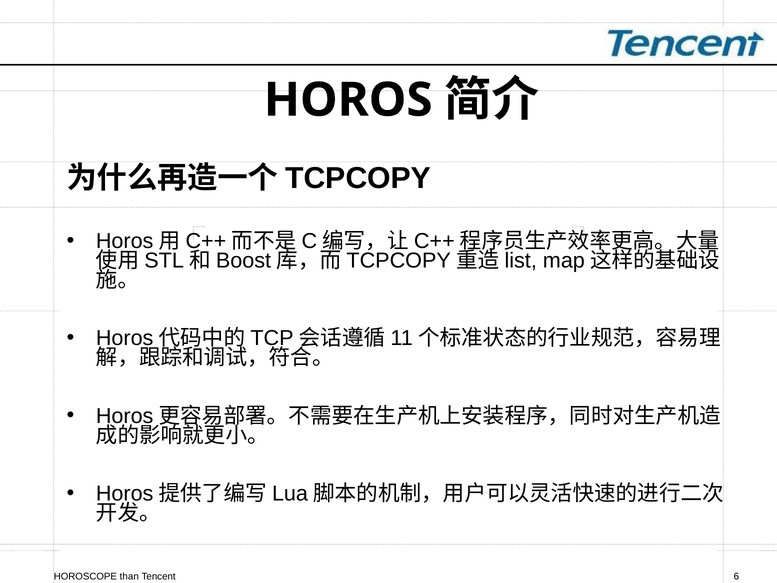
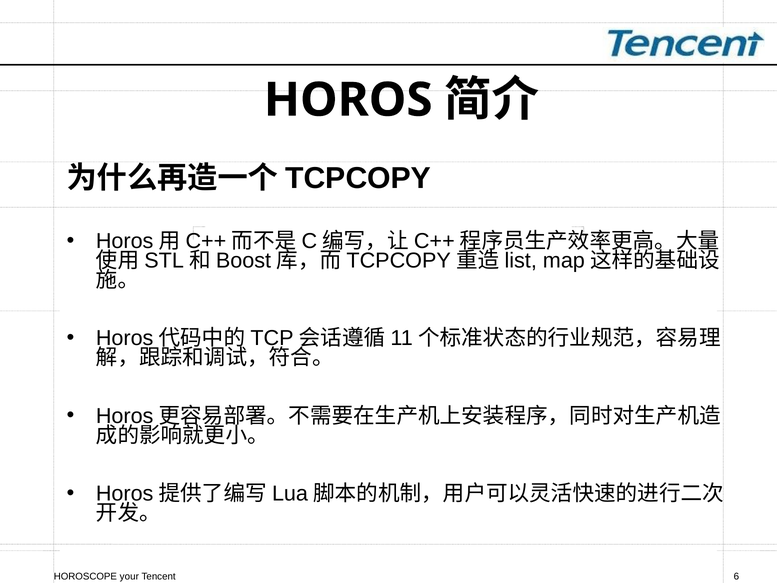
than: than -> your
